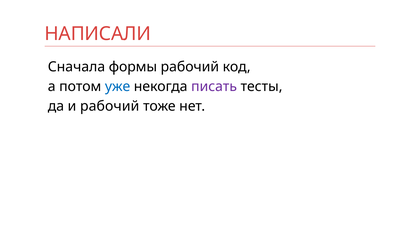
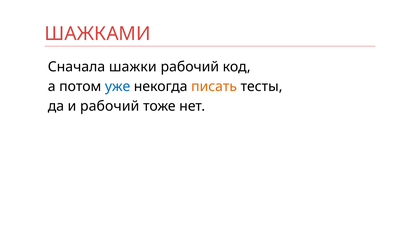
НАПИСАЛИ: НАПИСАЛИ -> ШАЖКАМИ
формы: формы -> шажки
писать colour: purple -> orange
